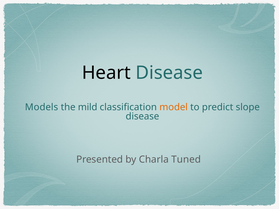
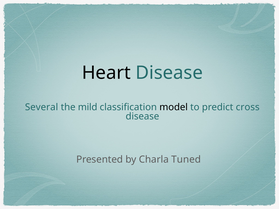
Models: Models -> Several
model colour: orange -> black
slope: slope -> cross
